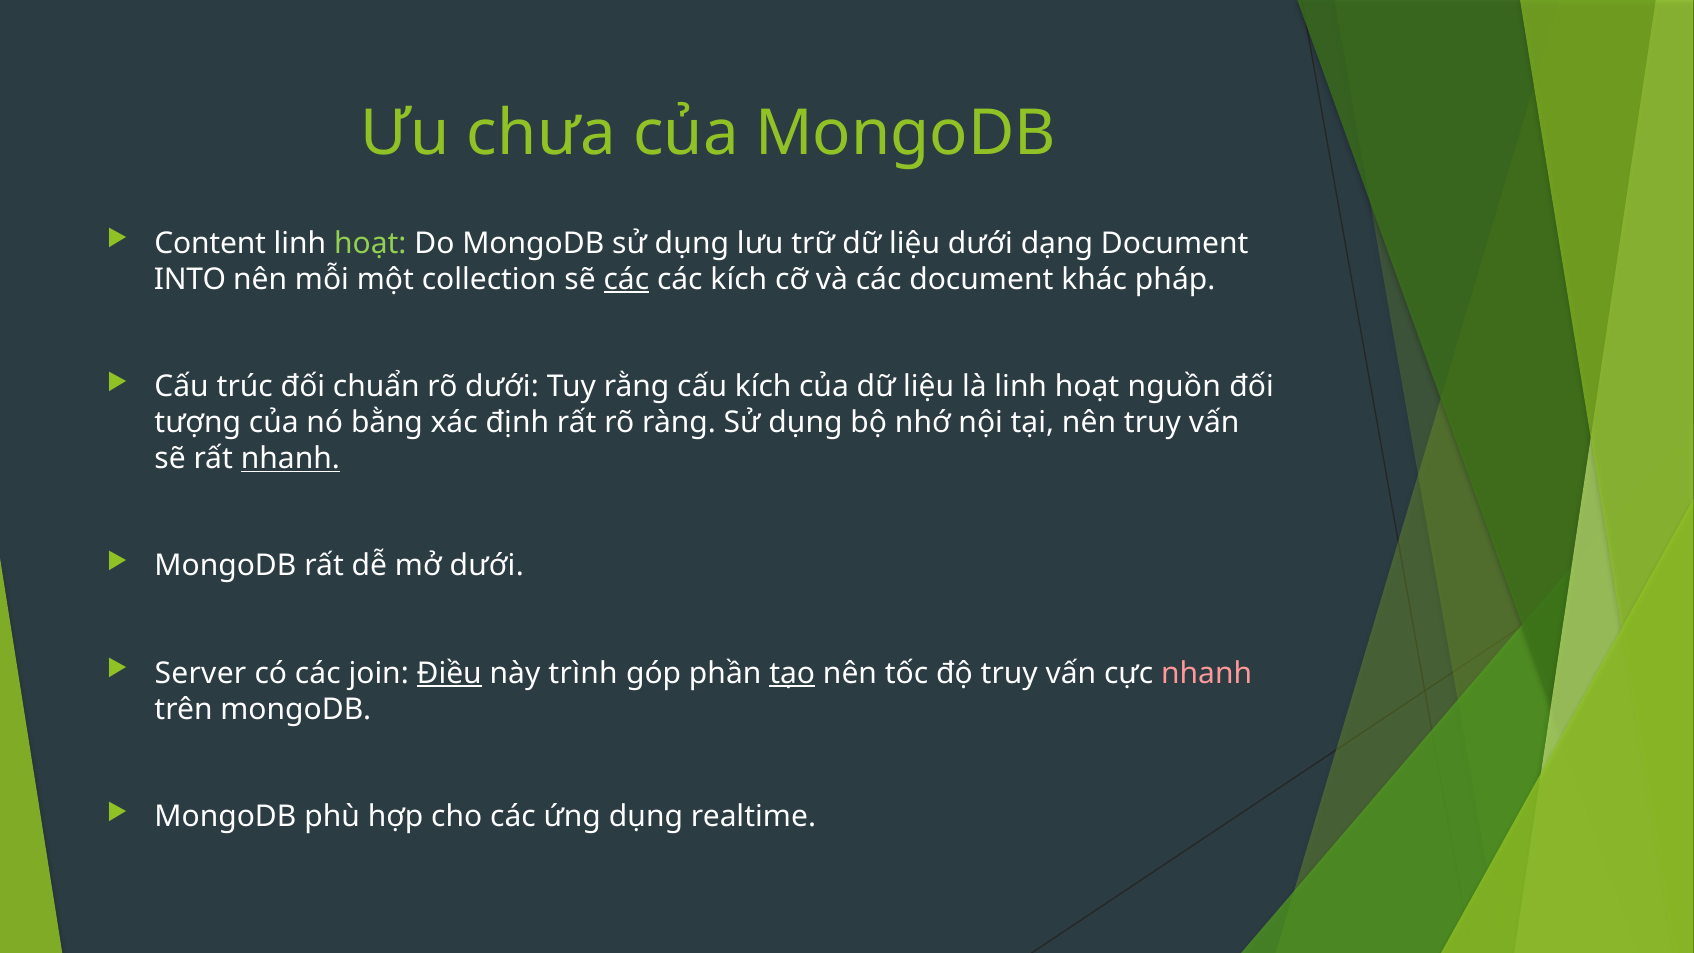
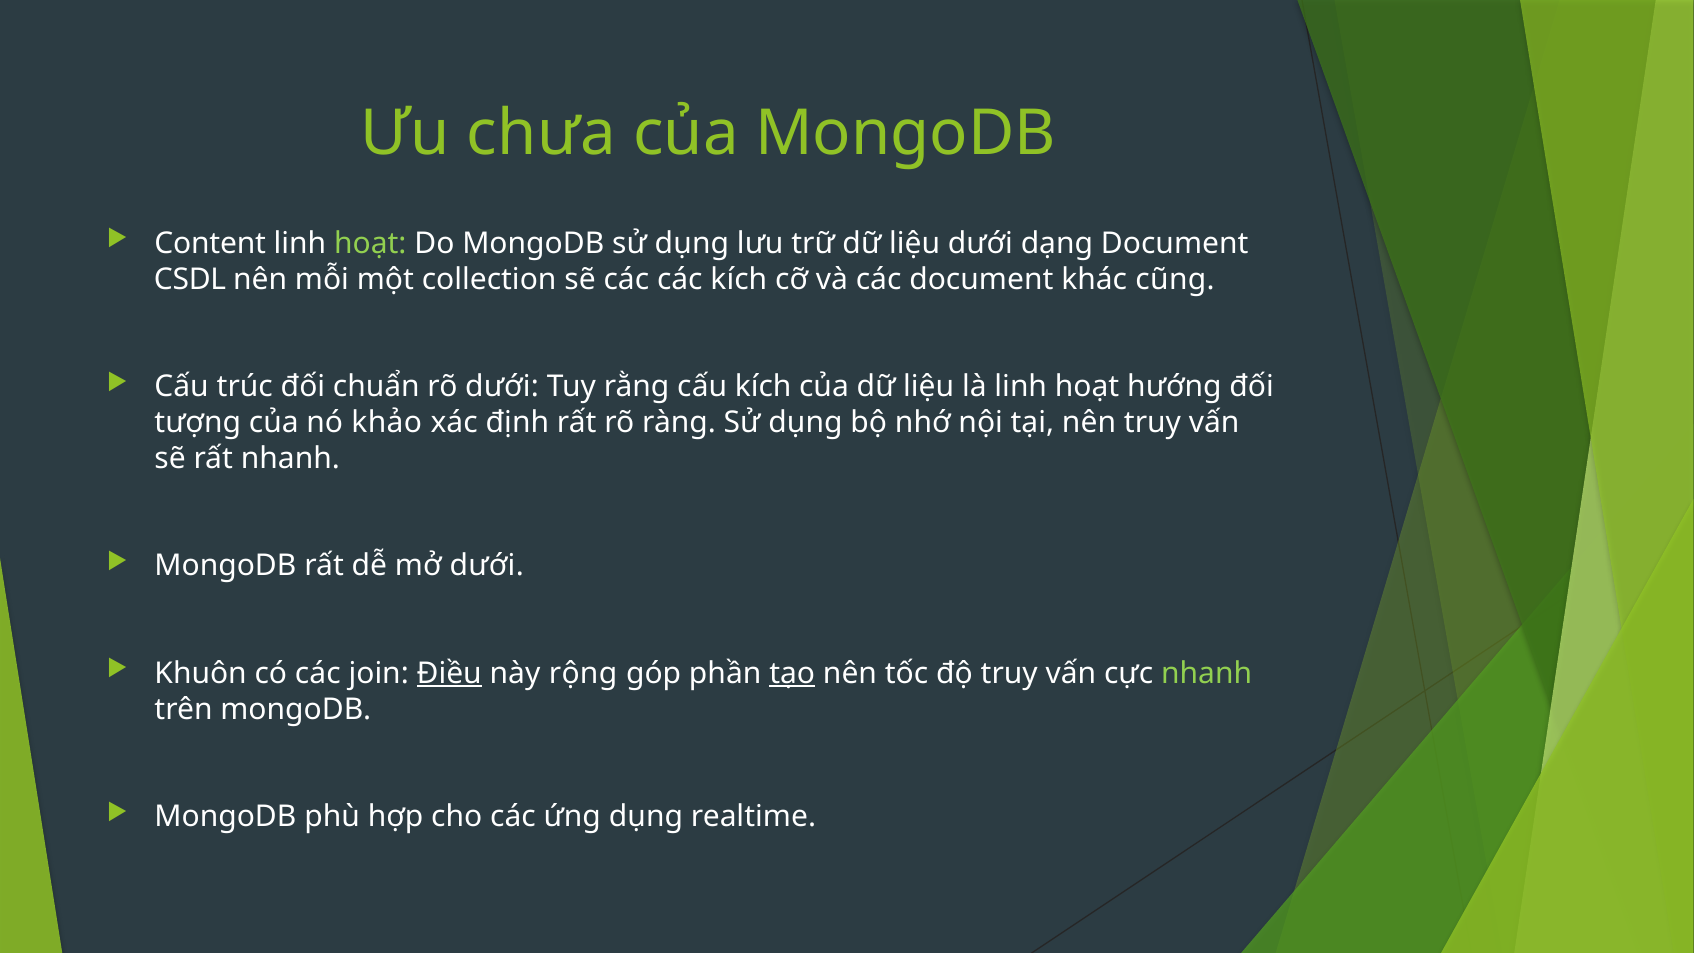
INTO: INTO -> CSDL
các at (626, 279) underline: present -> none
pháp: pháp -> cũng
nguồn: nguồn -> hướng
bằng: bằng -> khảo
nhanh at (290, 459) underline: present -> none
Server: Server -> Khuôn
trình: trình -> rộng
nhanh at (1207, 673) colour: pink -> light green
